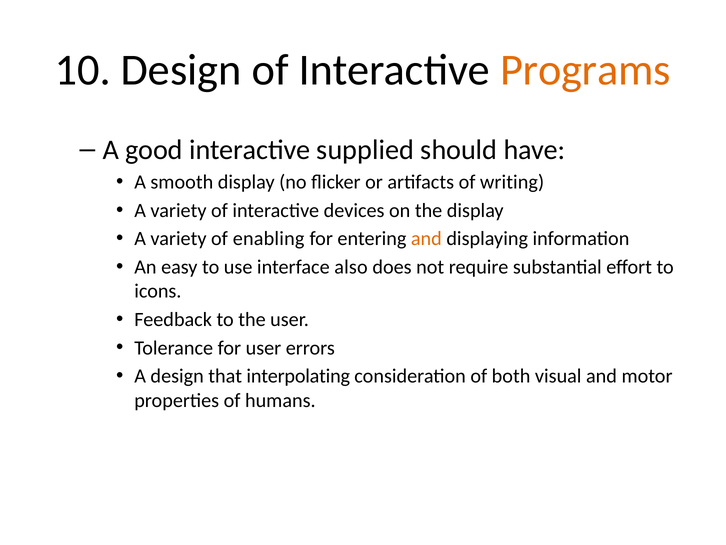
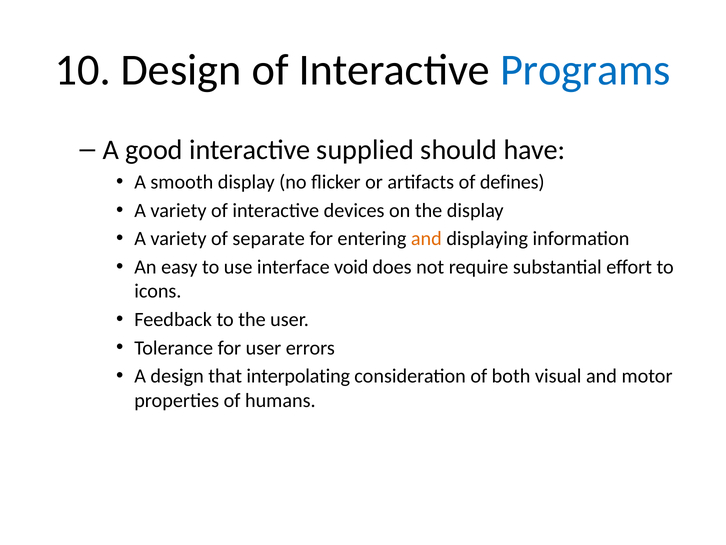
Programs colour: orange -> blue
writing: writing -> defines
enabling: enabling -> separate
also: also -> void
